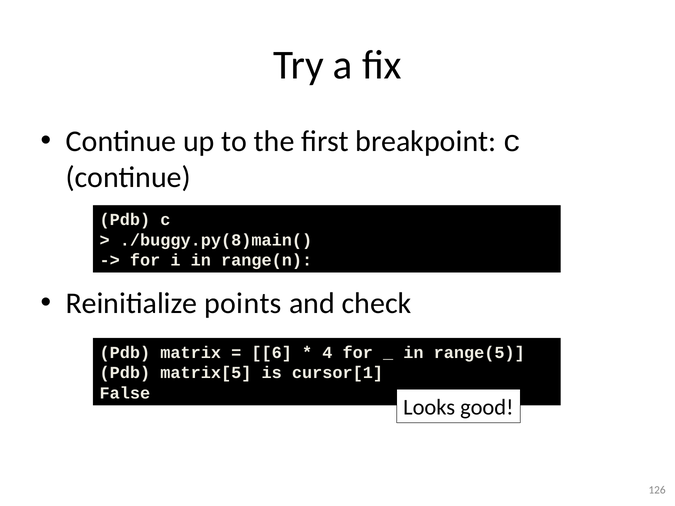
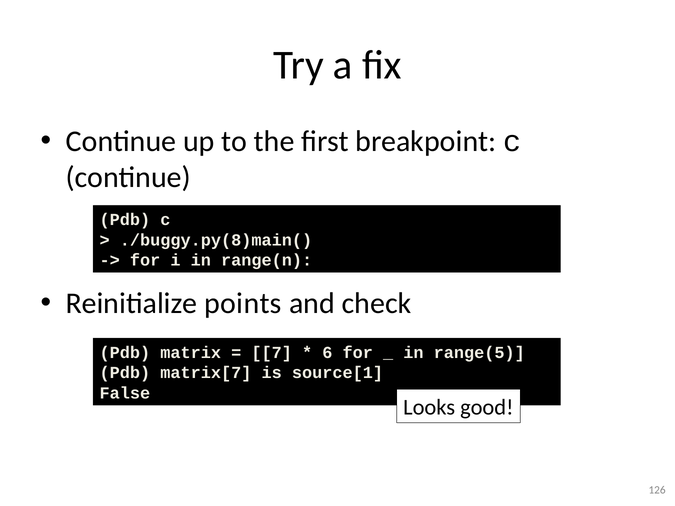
6: 6 -> 7
4: 4 -> 6
matrix[5: matrix[5 -> matrix[7
cursor[1: cursor[1 -> source[1
